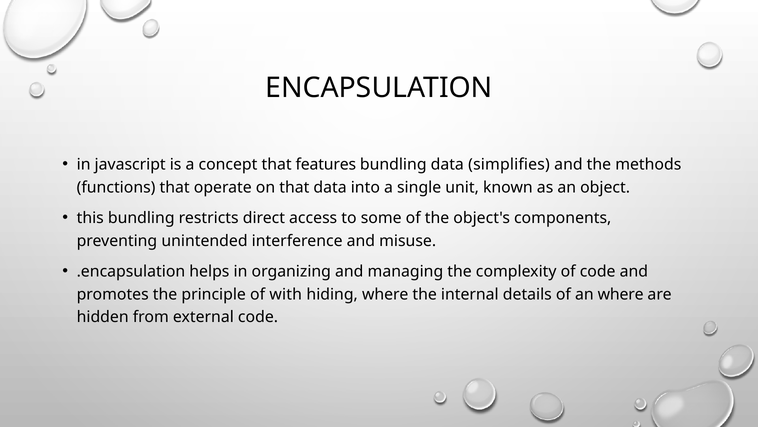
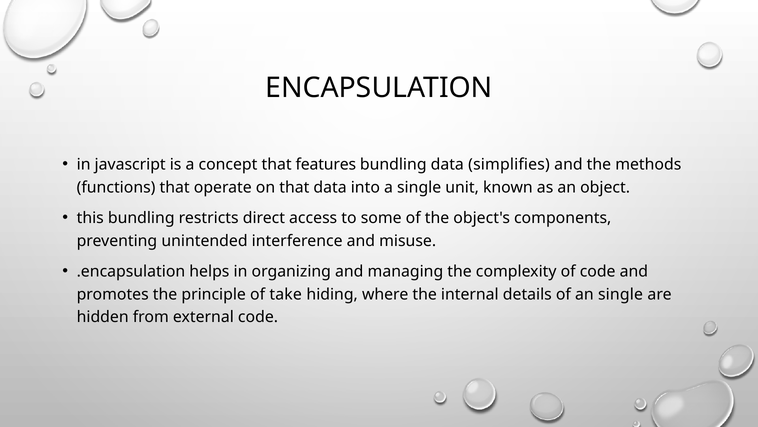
with: with -> take
an where: where -> single
